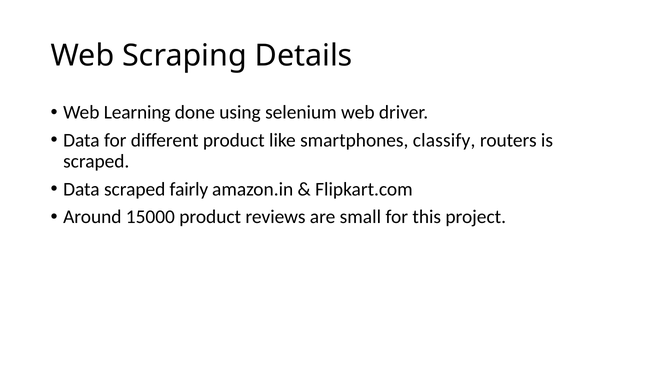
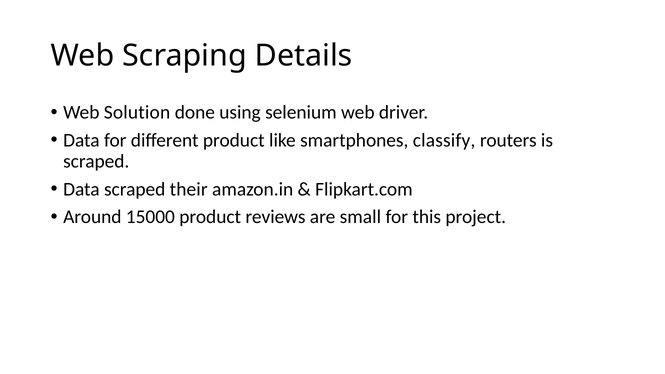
Learning: Learning -> Solution
fairly: fairly -> their
